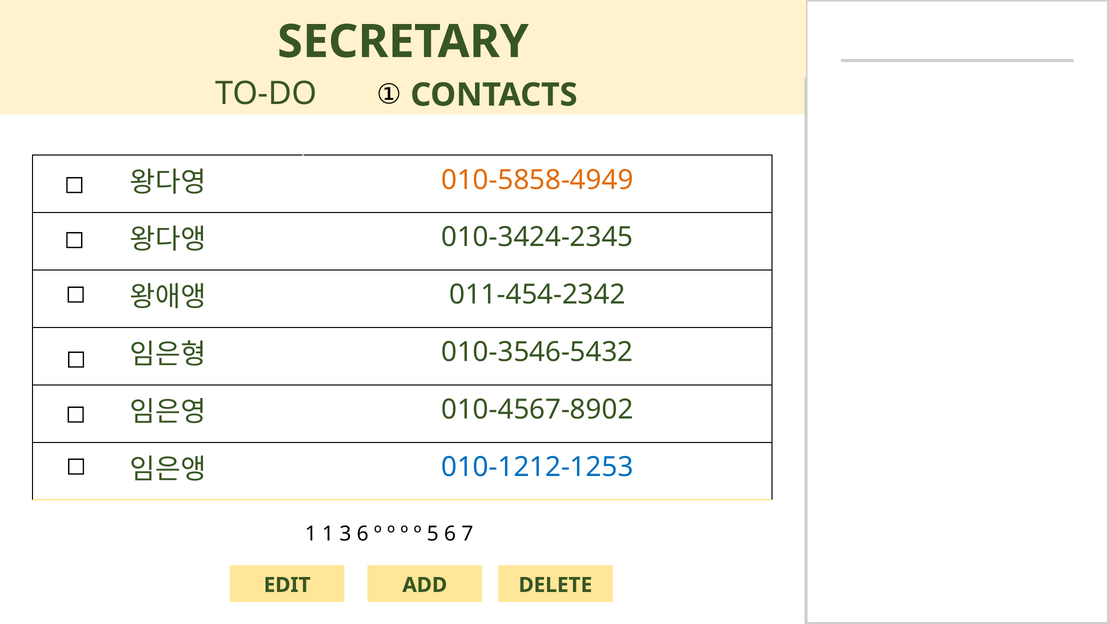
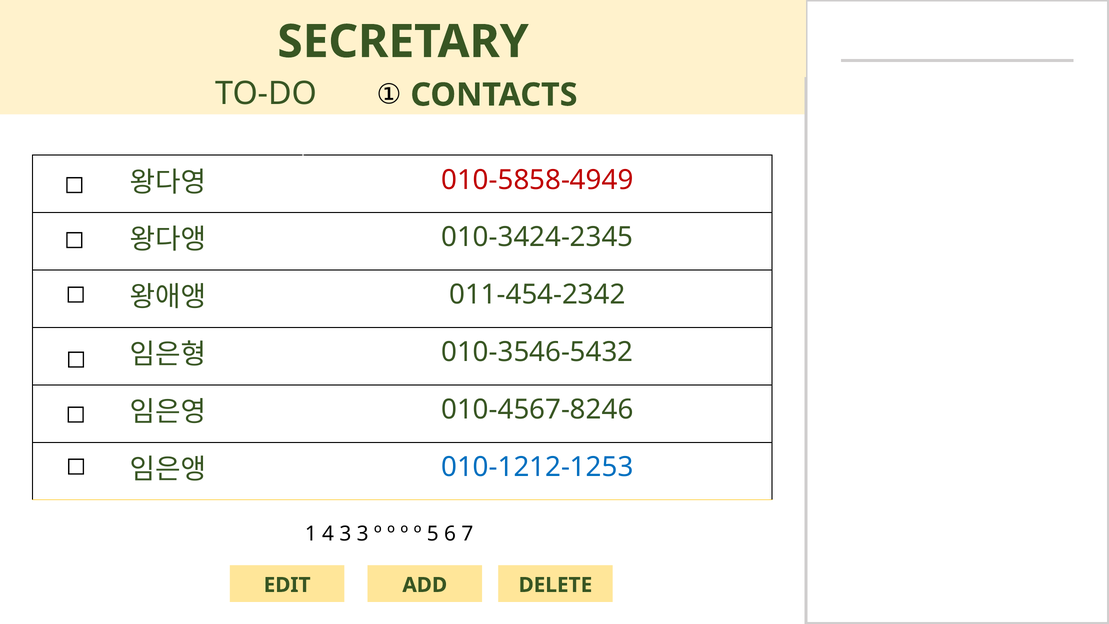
010-5858-4949 colour: orange -> red
010-4567-8902: 010-4567-8902 -> 010-4567-8246
1 1: 1 -> 4
3 6: 6 -> 3
